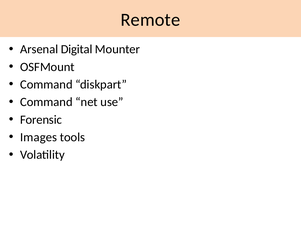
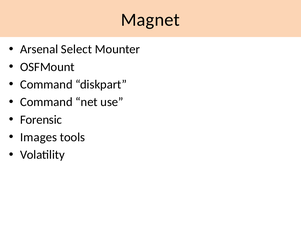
Remote: Remote -> Magnet
Digital: Digital -> Select
